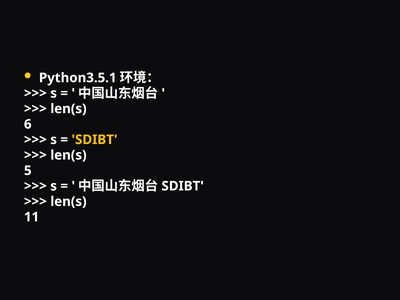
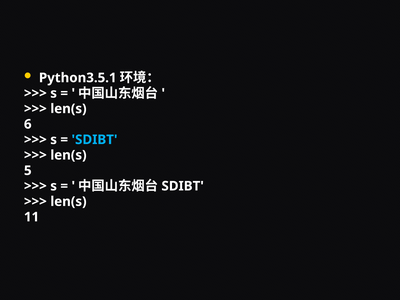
SDIBT at (94, 140) colour: yellow -> light blue
